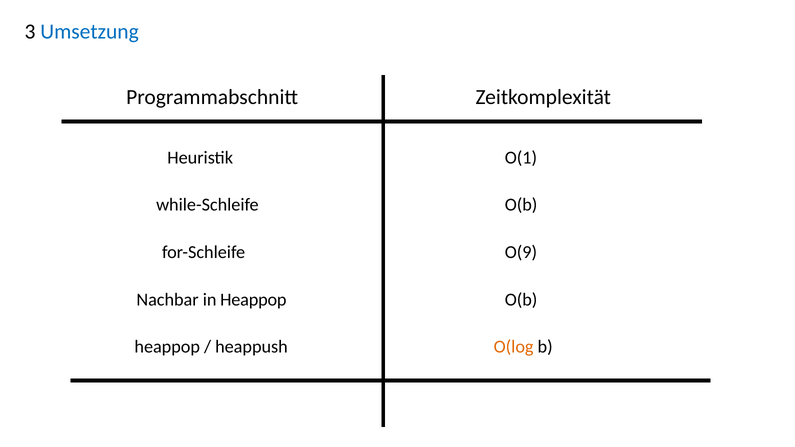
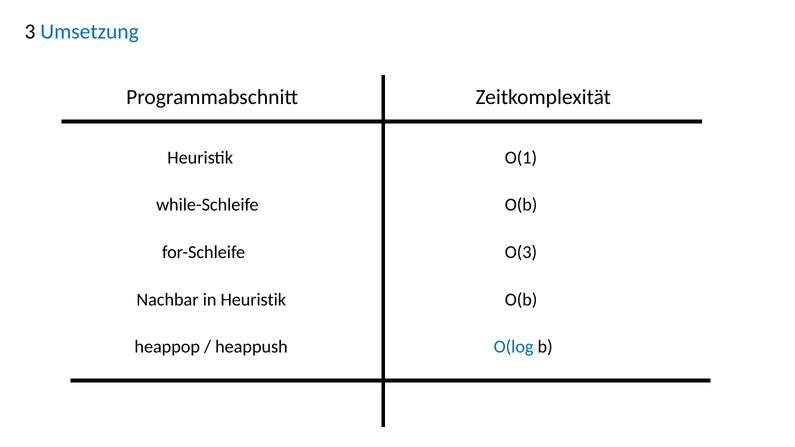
O(9: O(9 -> O(3
in Heappop: Heappop -> Heuristik
O(log colour: orange -> blue
